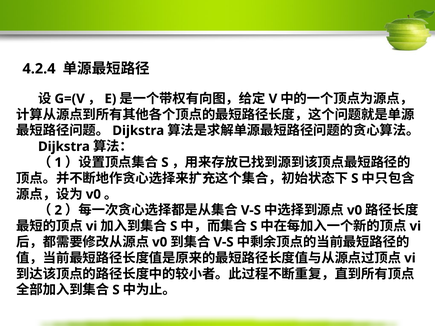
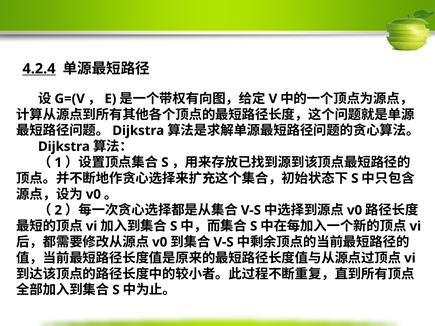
4.2.4 underline: none -> present
